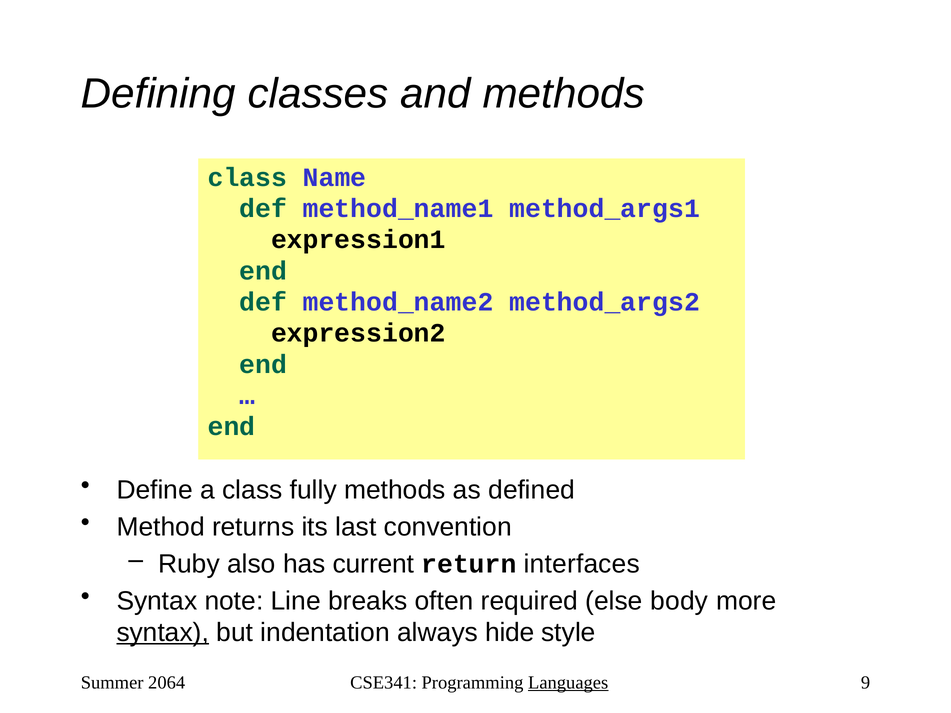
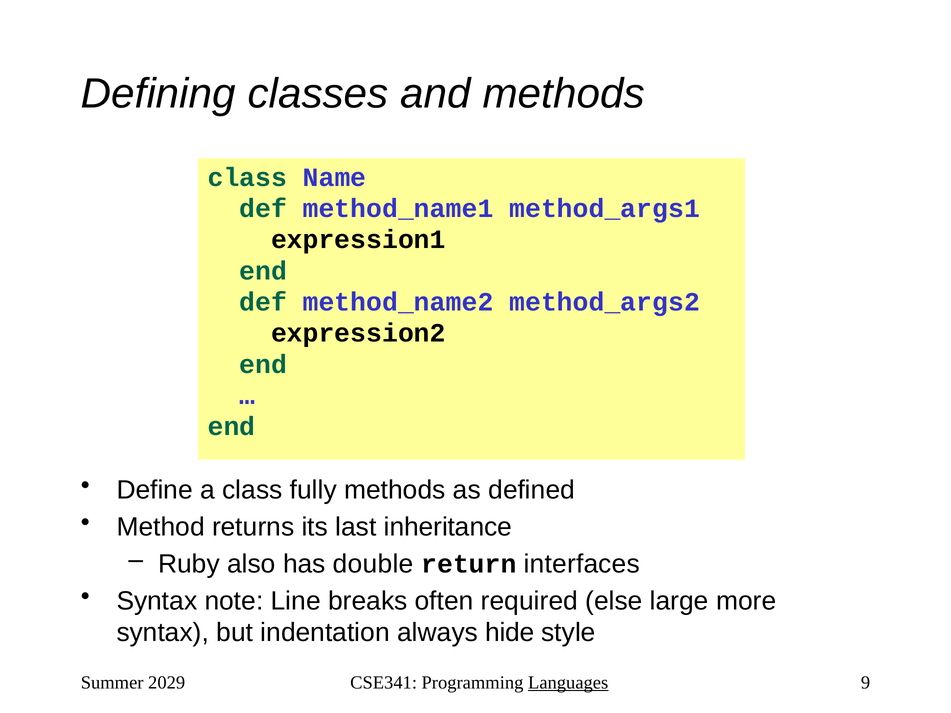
convention: convention -> inheritance
current: current -> double
body: body -> large
syntax at (163, 633) underline: present -> none
2064: 2064 -> 2029
